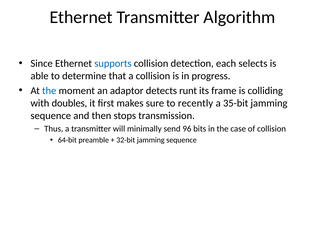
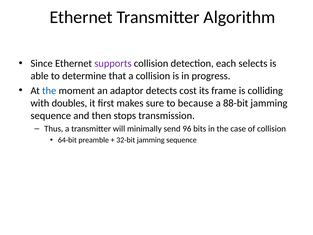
supports colour: blue -> purple
runt: runt -> cost
recently: recently -> because
35-bit: 35-bit -> 88-bit
